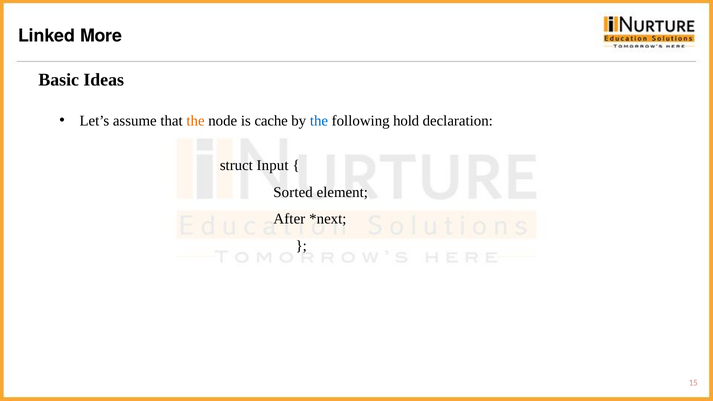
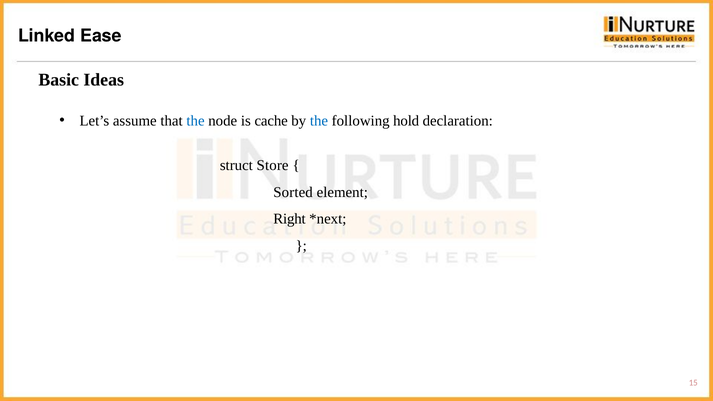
More: More -> Ease
the at (196, 121) colour: orange -> blue
Input: Input -> Store
After: After -> Right
